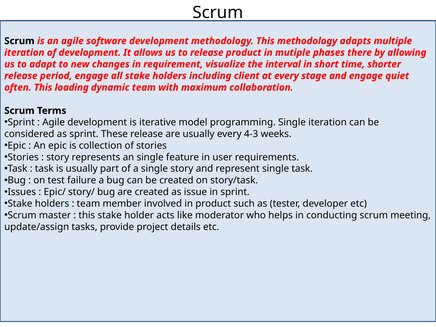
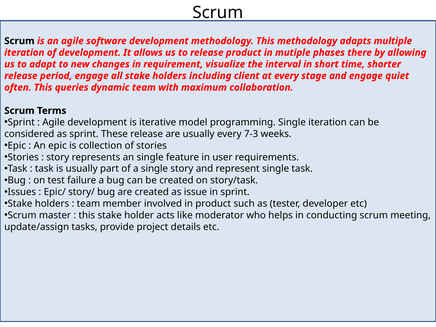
loading: loading -> queries
4-3: 4-3 -> 7-3
